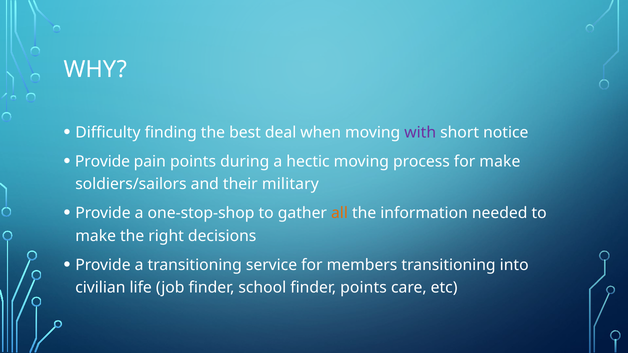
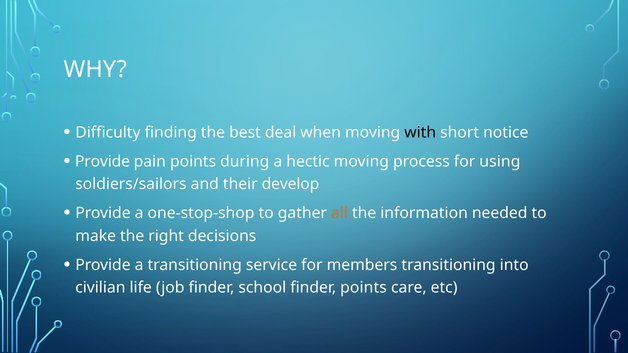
with colour: purple -> black
for make: make -> using
military: military -> develop
